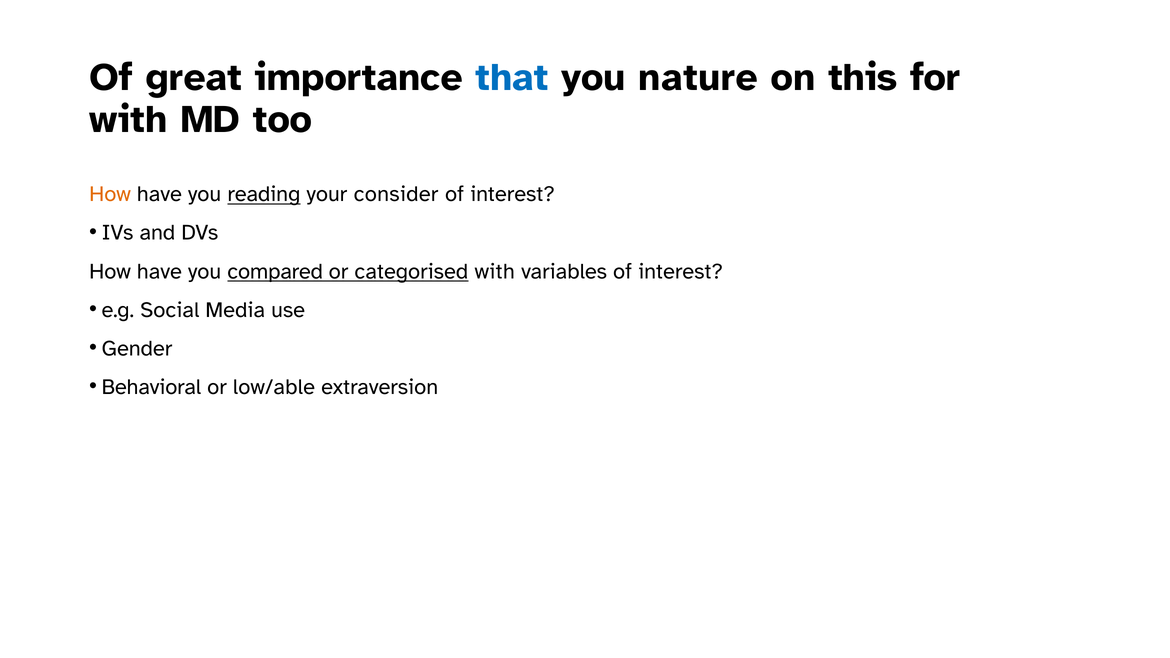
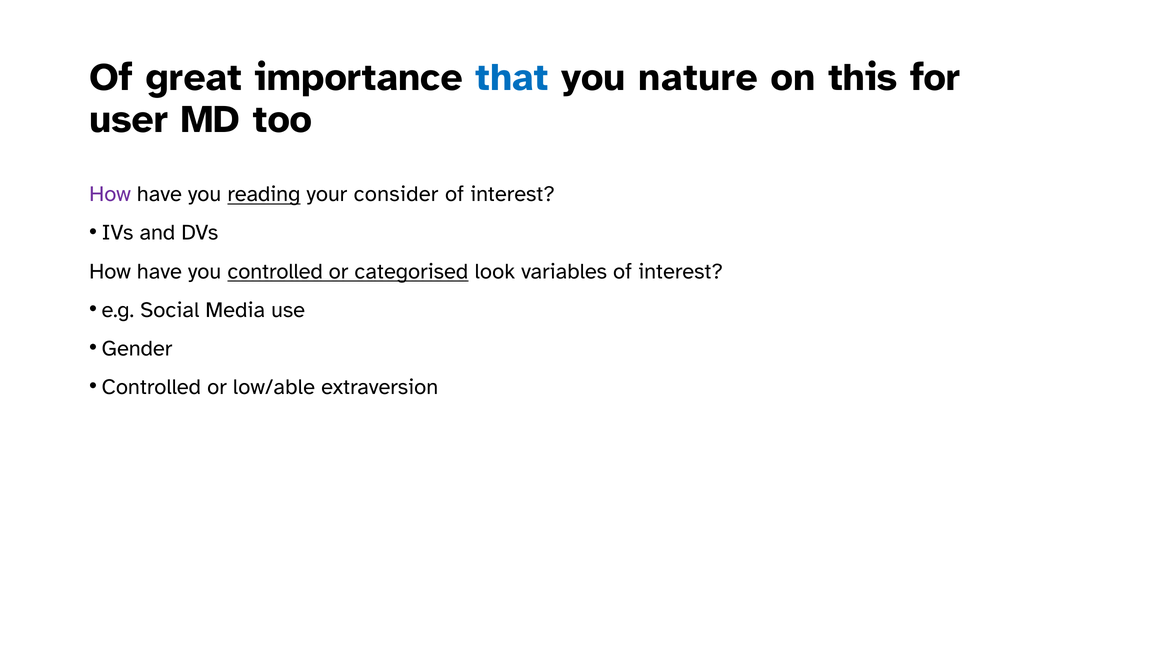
with at (128, 119): with -> user
How at (110, 194) colour: orange -> purple
you compared: compared -> controlled
categorised with: with -> look
Behavioral at (151, 387): Behavioral -> Controlled
